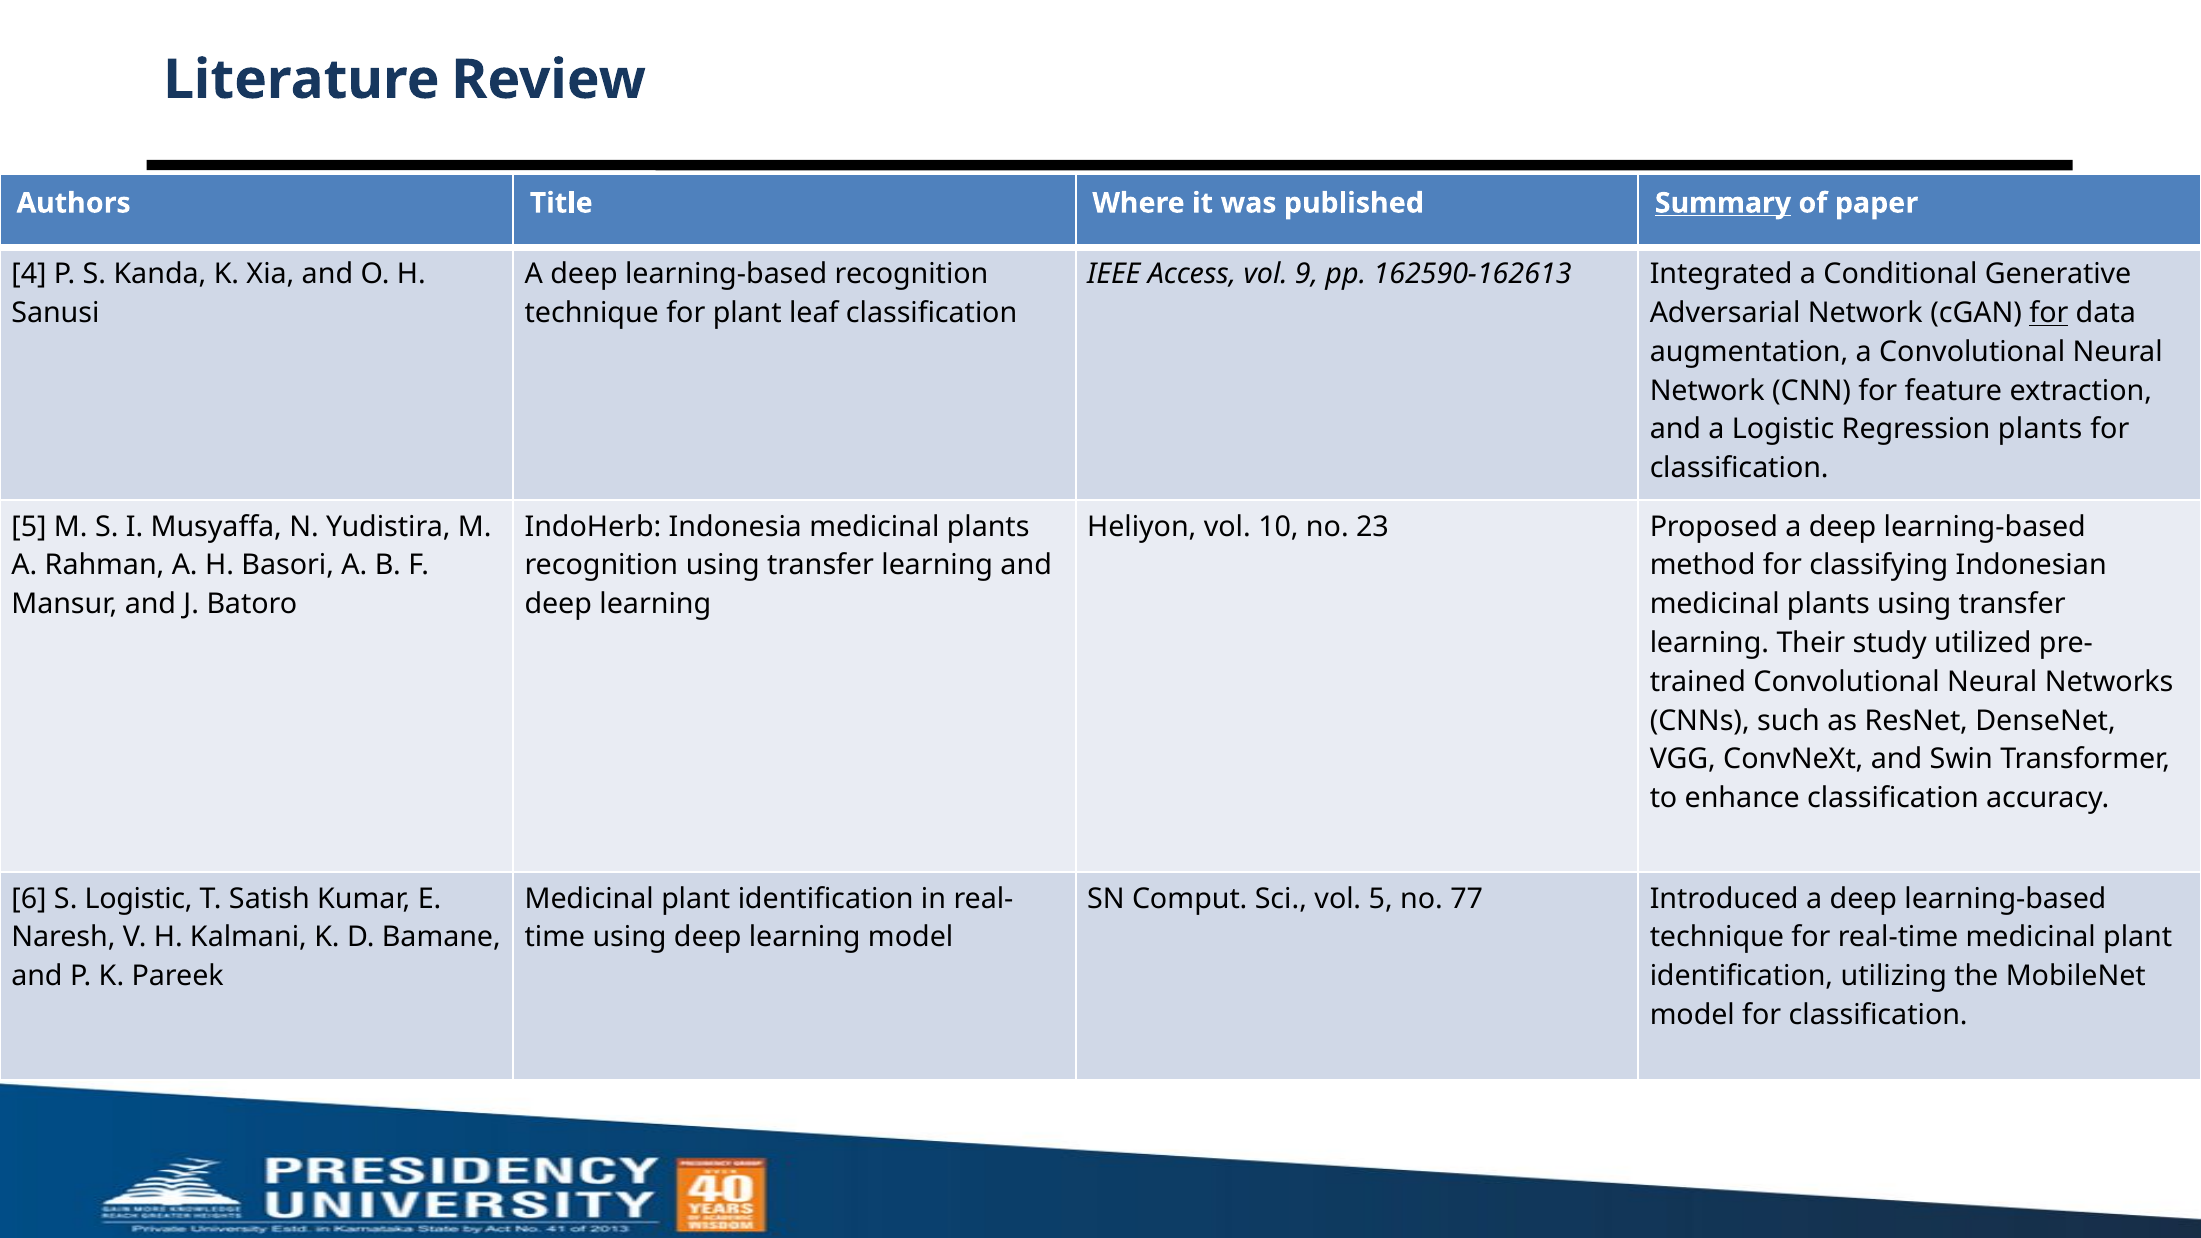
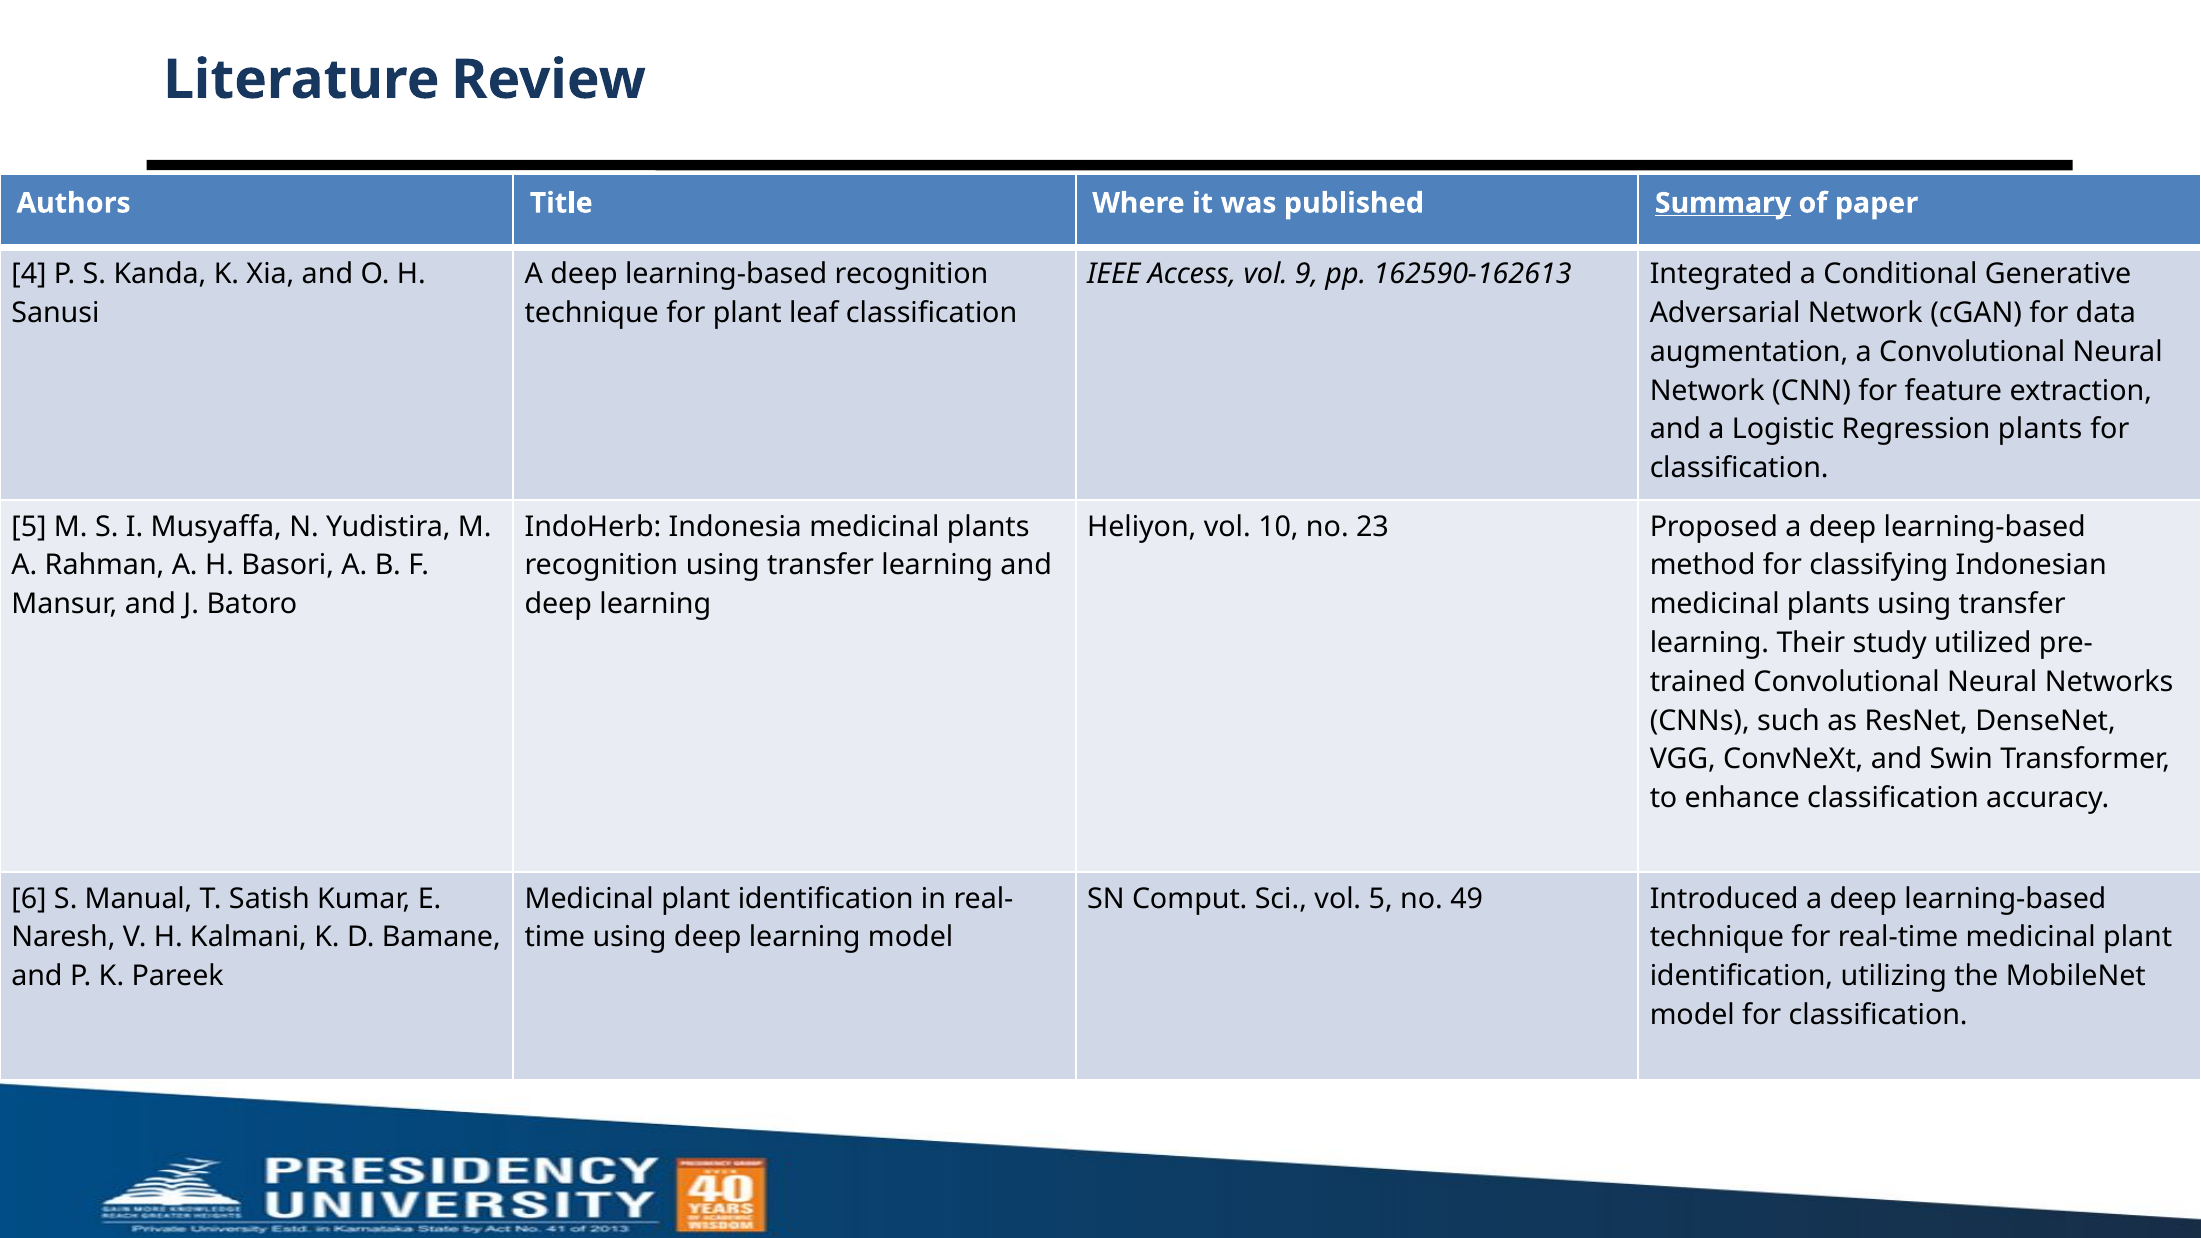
for at (2049, 313) underline: present -> none
S Logistic: Logistic -> Manual
77: 77 -> 49
